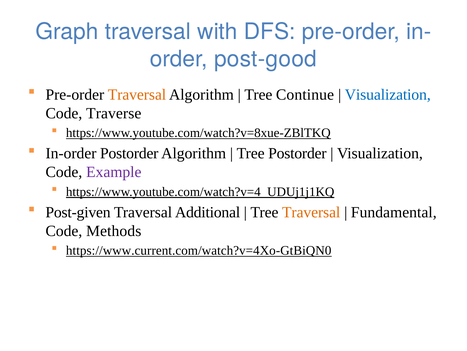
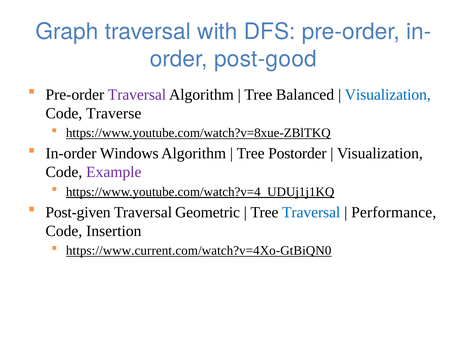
Traversal at (137, 94) colour: orange -> purple
Continue: Continue -> Balanced
In-order Postorder: Postorder -> Windows
Additional: Additional -> Geometric
Traversal at (311, 212) colour: orange -> blue
Fundamental: Fundamental -> Performance
Methods: Methods -> Insertion
